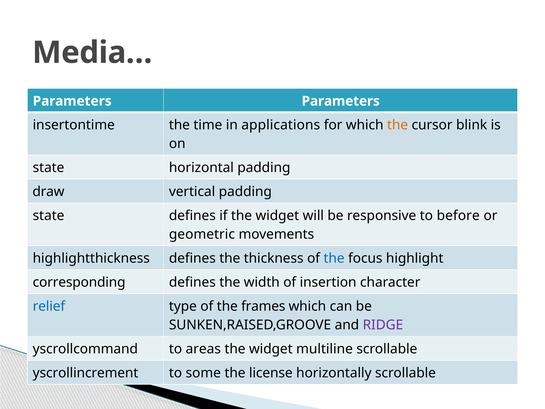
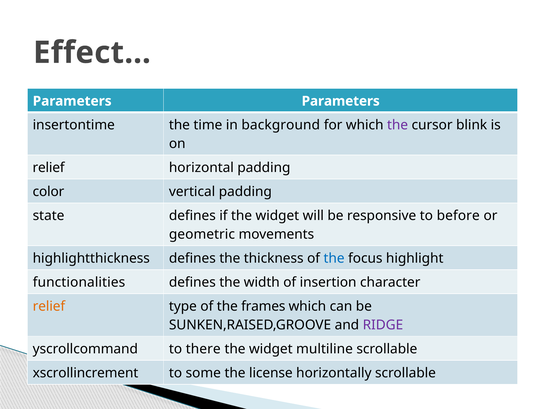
Media…: Media… -> Effect…
applications: applications -> background
the at (398, 125) colour: orange -> purple
state at (48, 168): state -> relief
draw: draw -> color
corresponding: corresponding -> functionalities
relief at (49, 306) colour: blue -> orange
areas: areas -> there
yscrollincrement: yscrollincrement -> xscrollincrement
